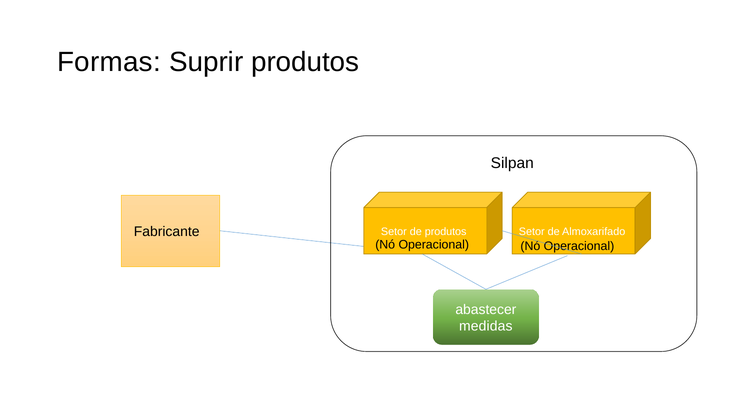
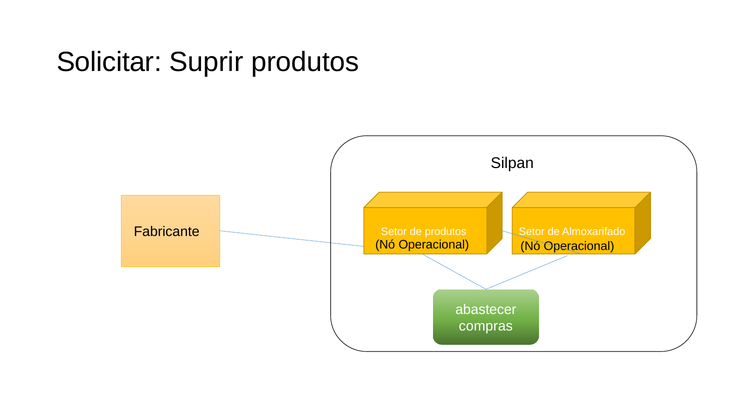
Formas: Formas -> Solicitar
medidas: medidas -> compras
